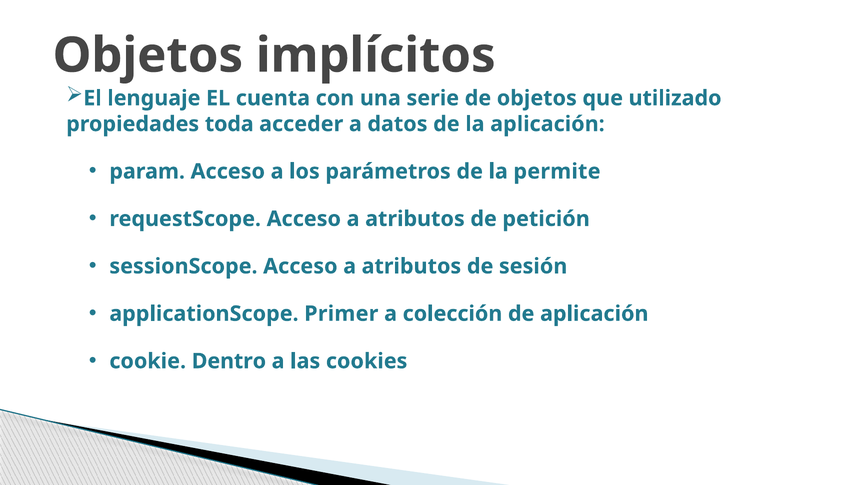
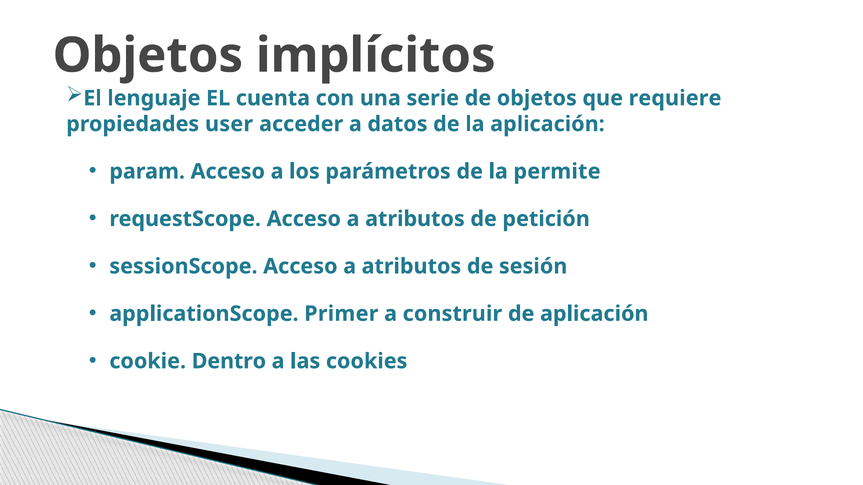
utilizado: utilizado -> requiere
toda: toda -> user
colección: colección -> construir
